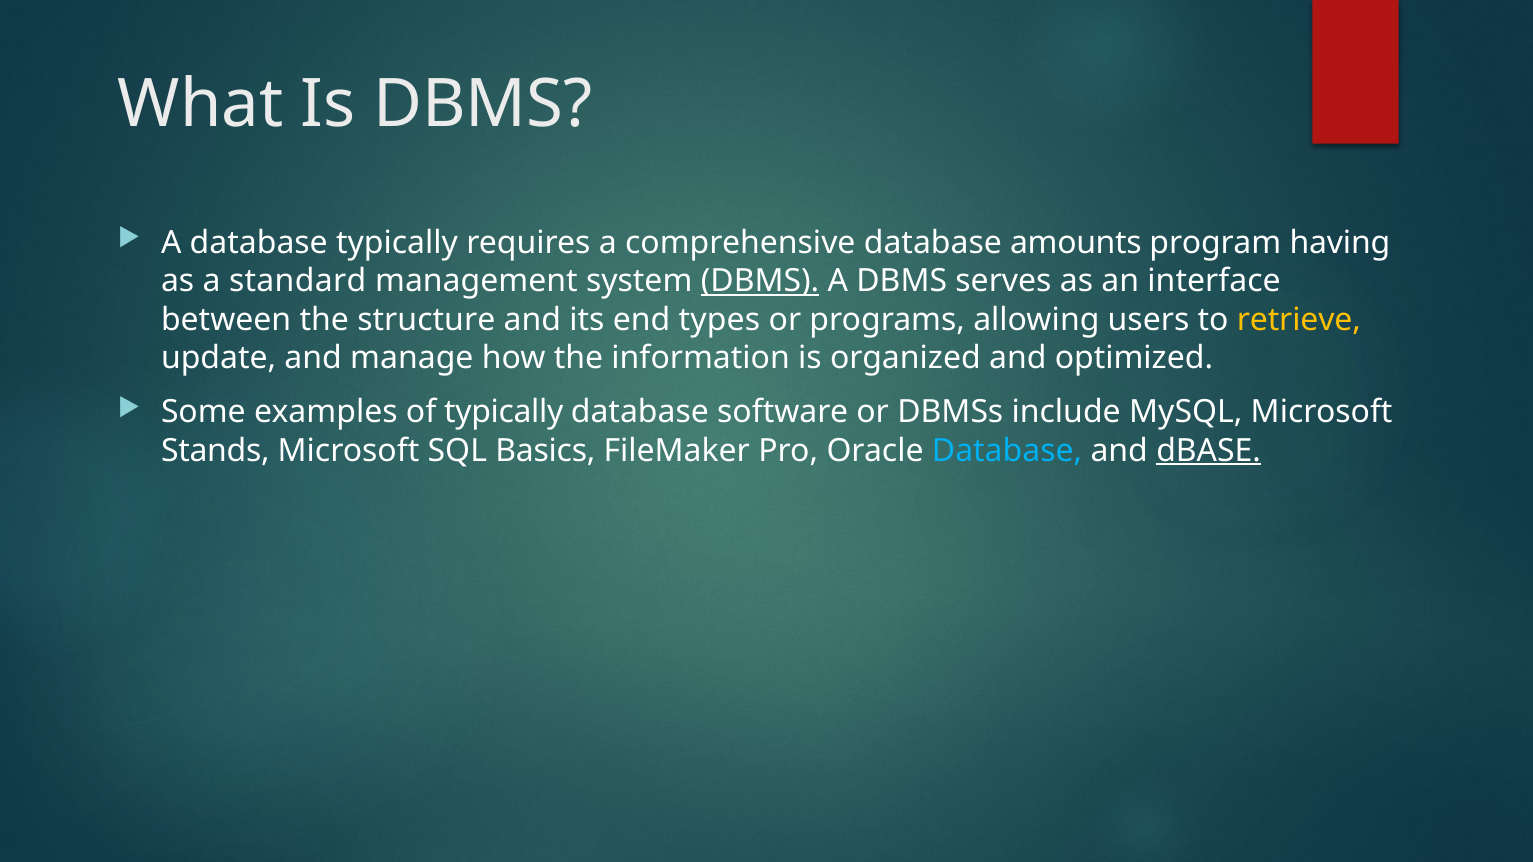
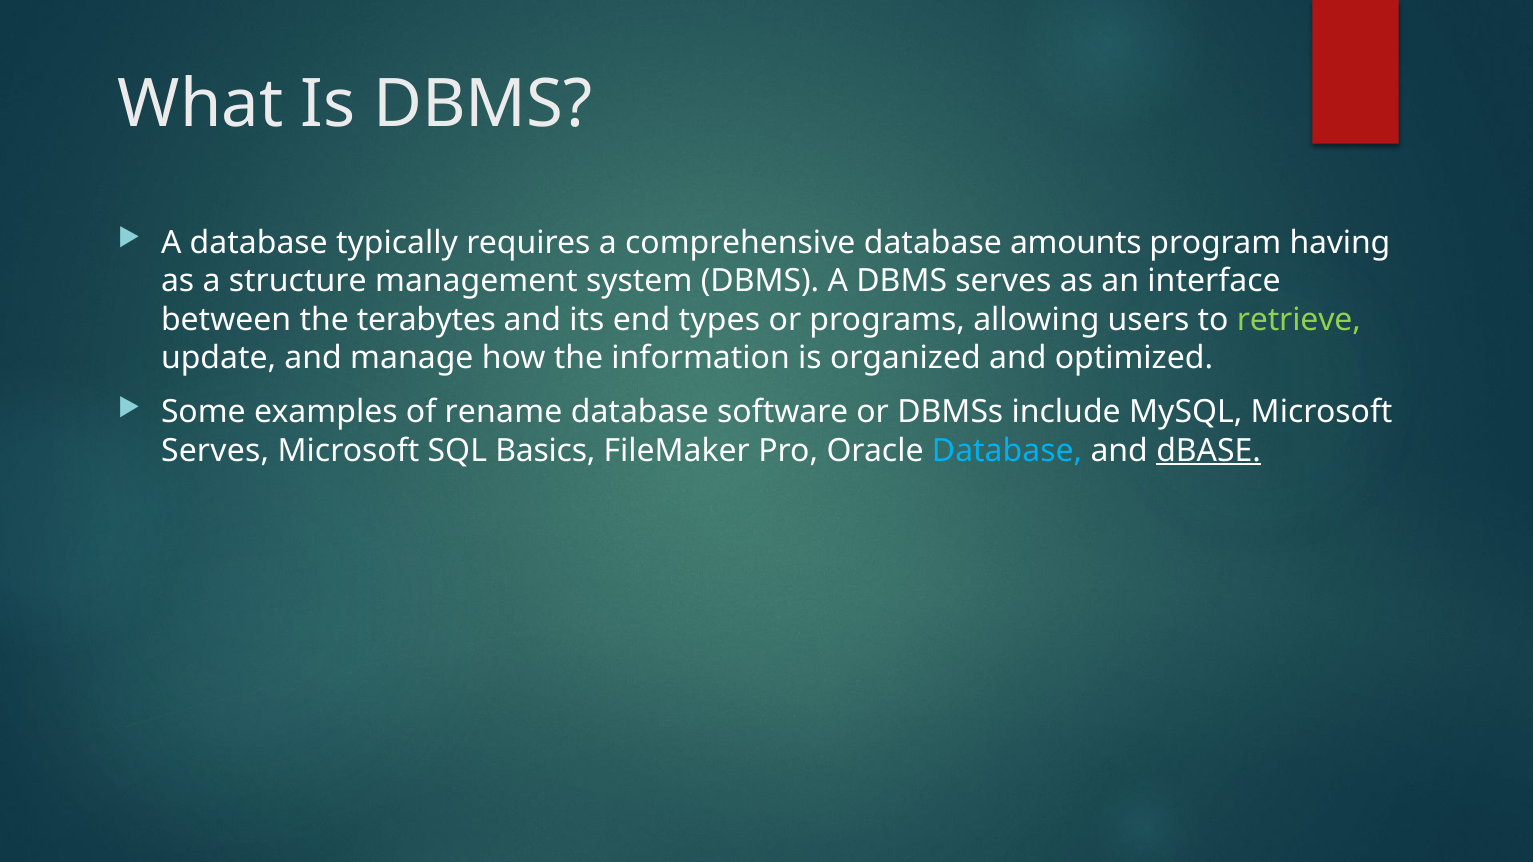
standard: standard -> structure
DBMS at (760, 281) underline: present -> none
structure: structure -> terabytes
retrieve colour: yellow -> light green
of typically: typically -> rename
Stands at (215, 451): Stands -> Serves
